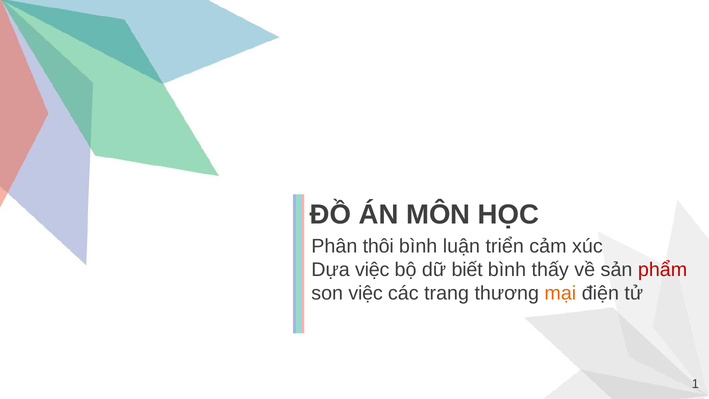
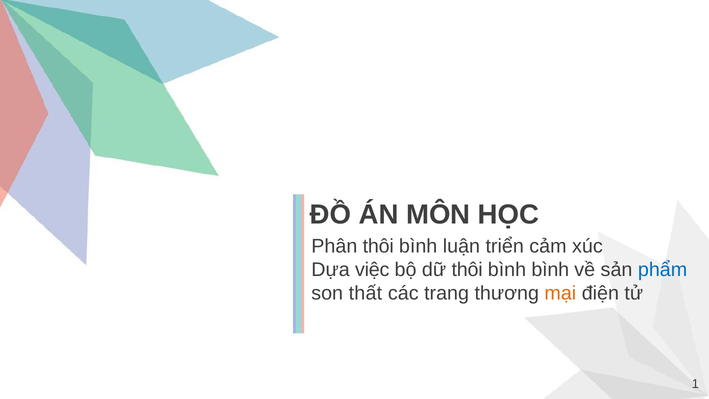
dữ biết: biết -> thôi
bình thấy: thấy -> bình
phẩm colour: red -> blue
son việc: việc -> thất
